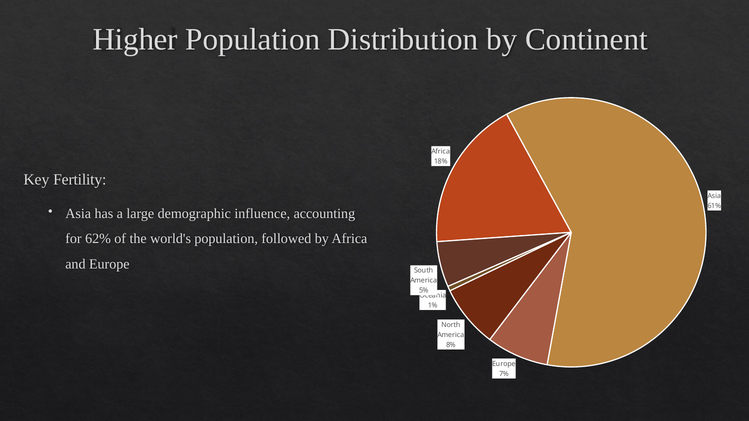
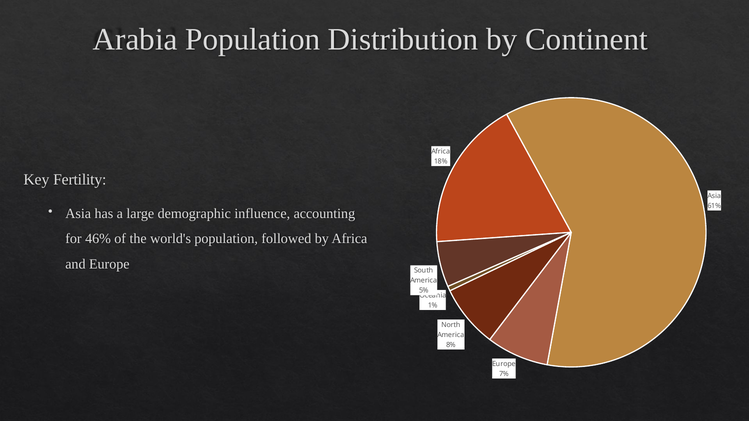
Higher: Higher -> Arabia
62%: 62% -> 46%
